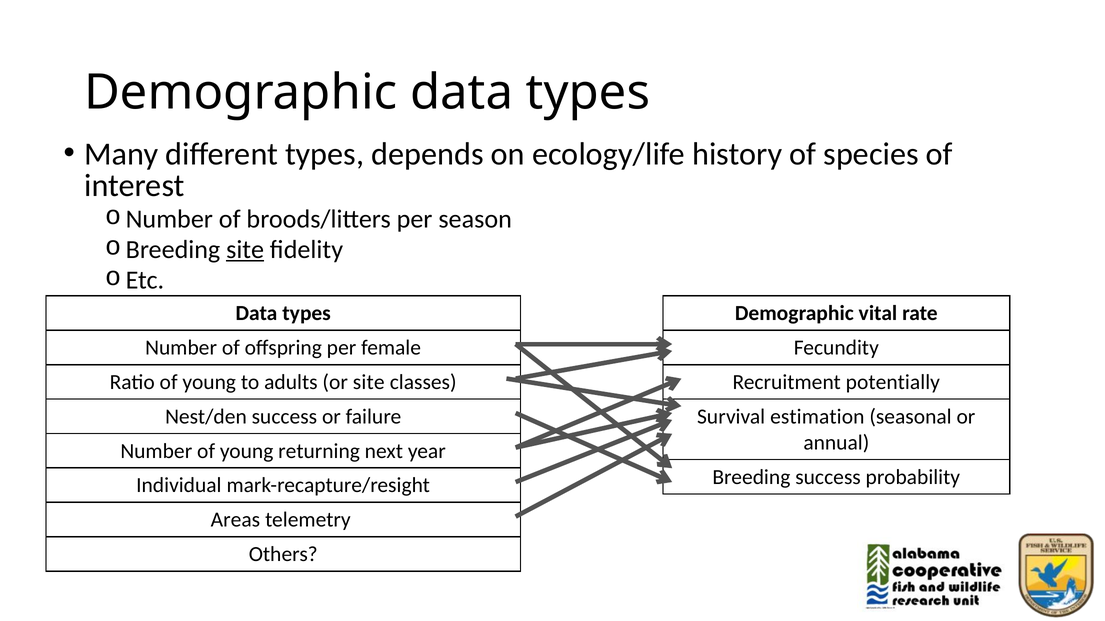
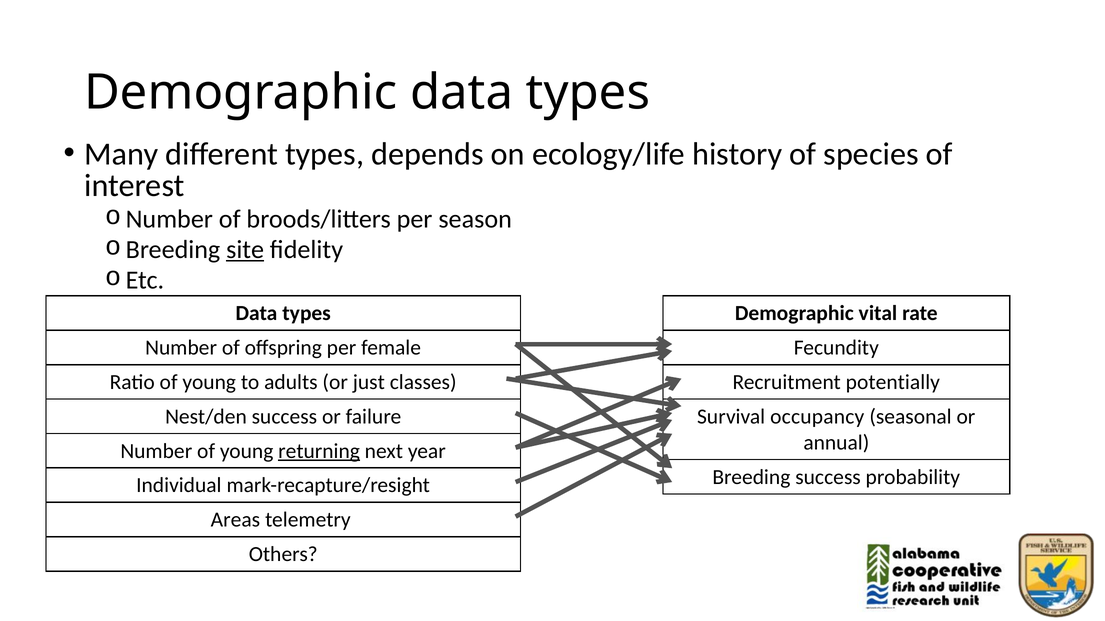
or site: site -> just
estimation: estimation -> occupancy
returning underline: none -> present
